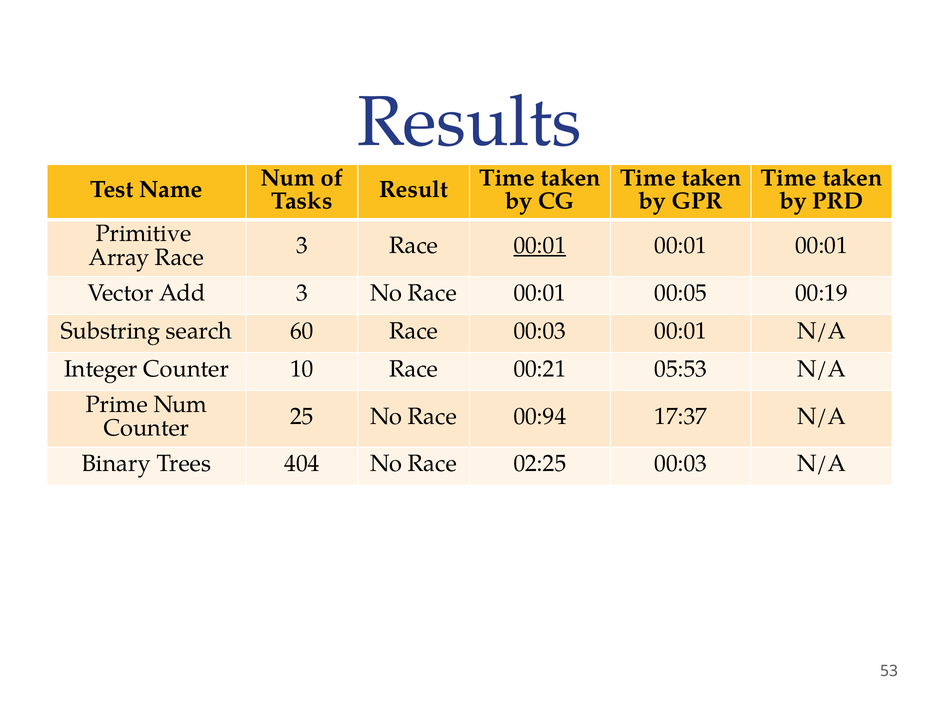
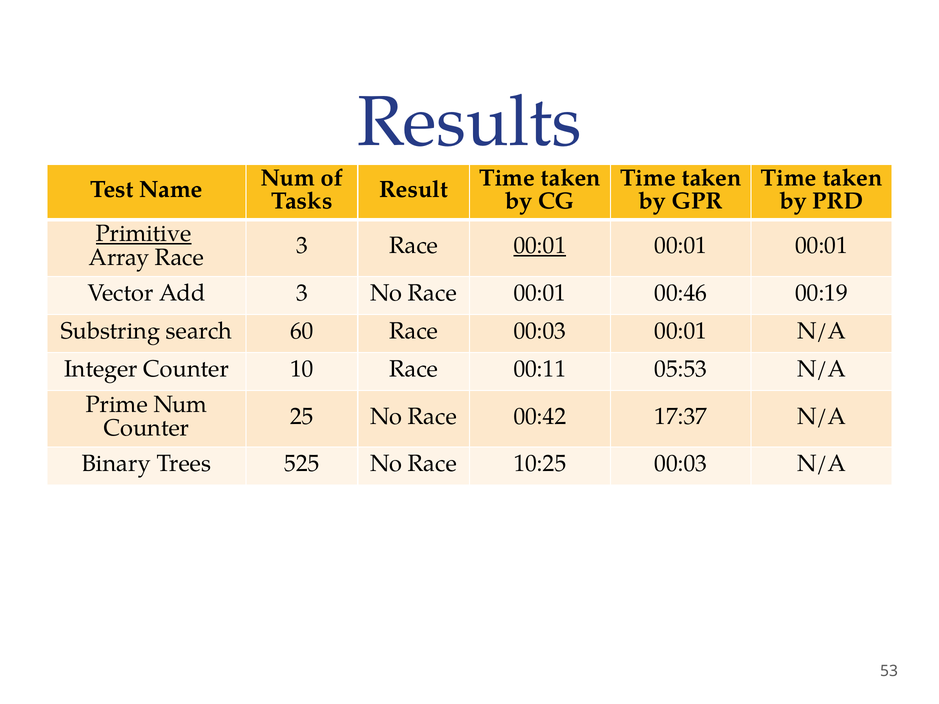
Primitive underline: none -> present
00:05: 00:05 -> 00:46
00:21: 00:21 -> 00:11
00:94: 00:94 -> 00:42
404: 404 -> 525
02:25: 02:25 -> 10:25
